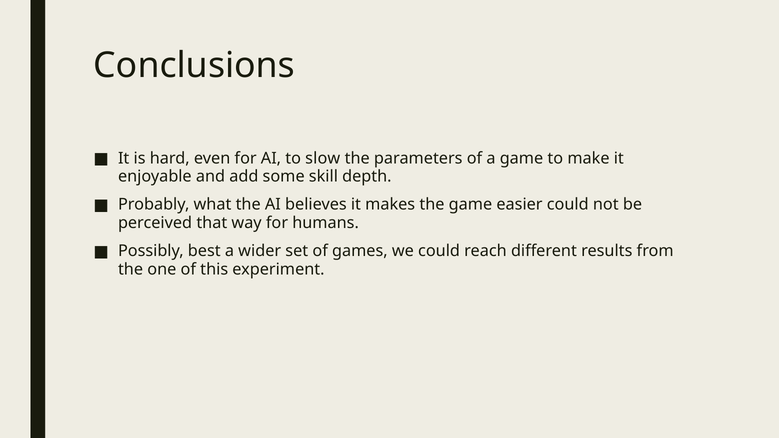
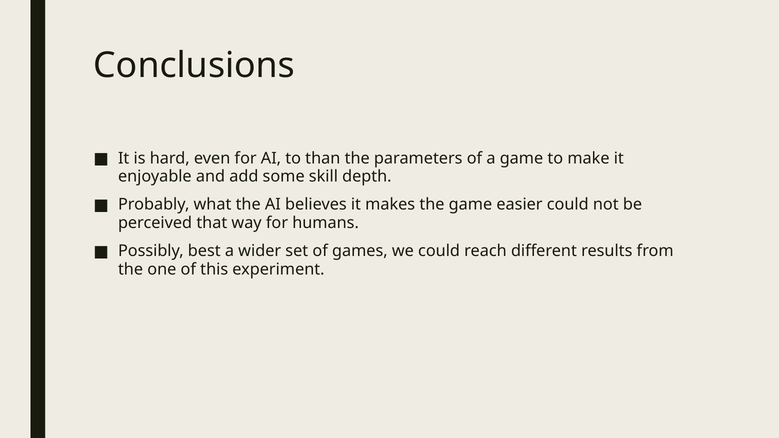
slow: slow -> than
